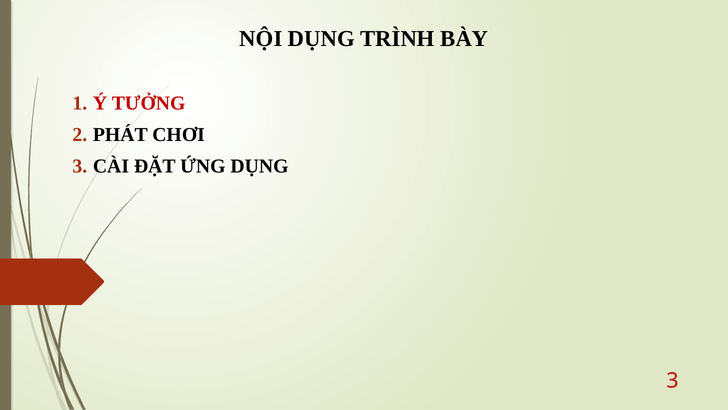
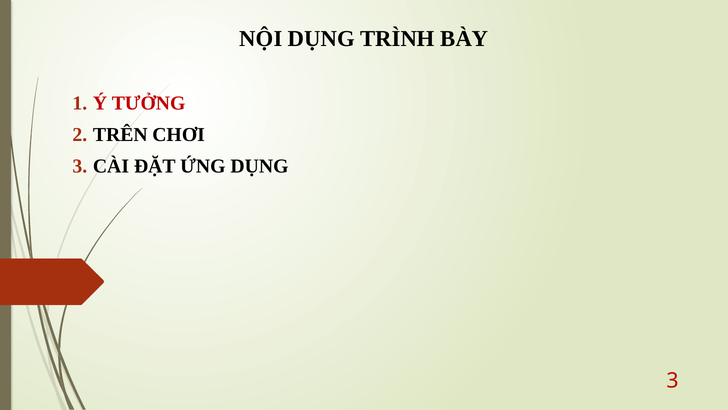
PHÁT: PHÁT -> TRÊN
